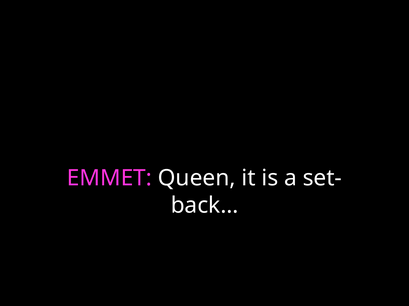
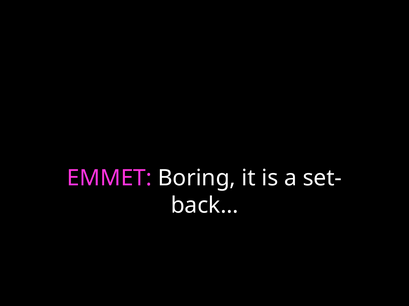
Queen: Queen -> Boring
